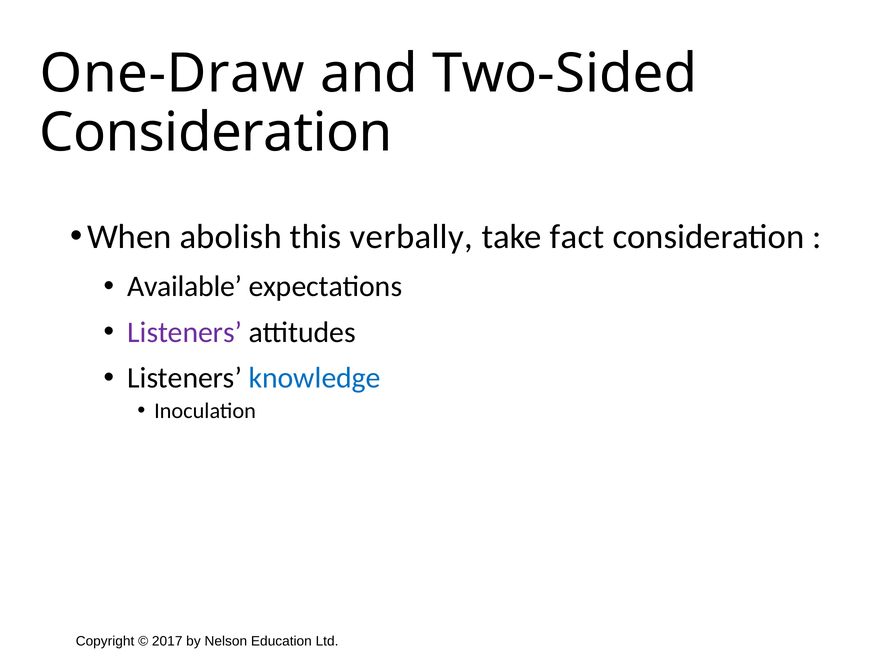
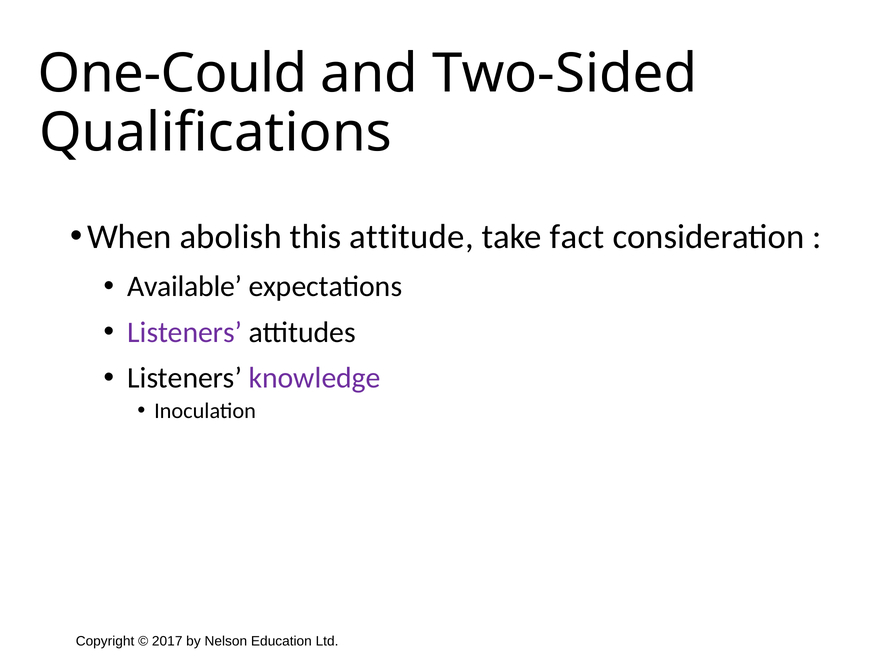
One-Draw: One-Draw -> One-Could
Consideration at (216, 133): Consideration -> Qualifications
verbally: verbally -> attitude
knowledge colour: blue -> purple
